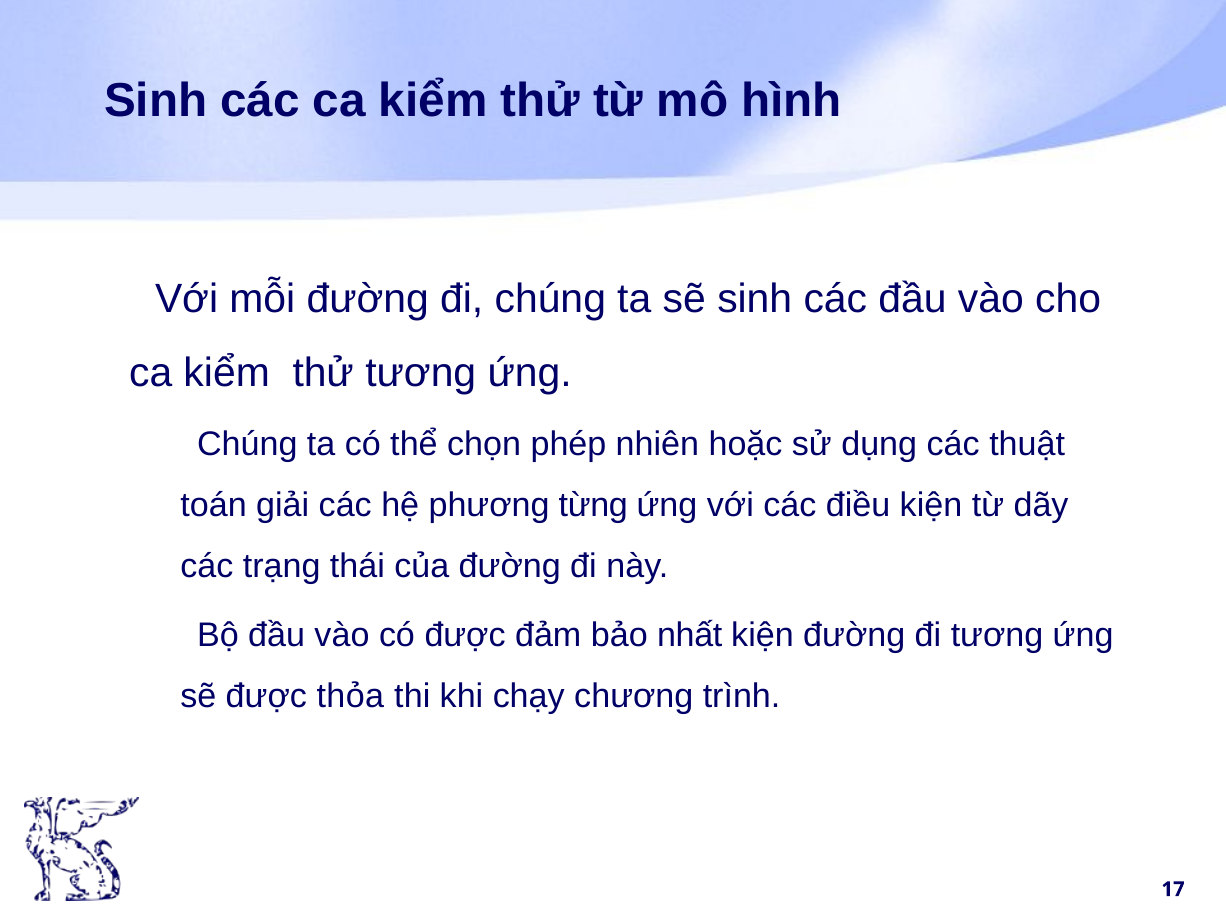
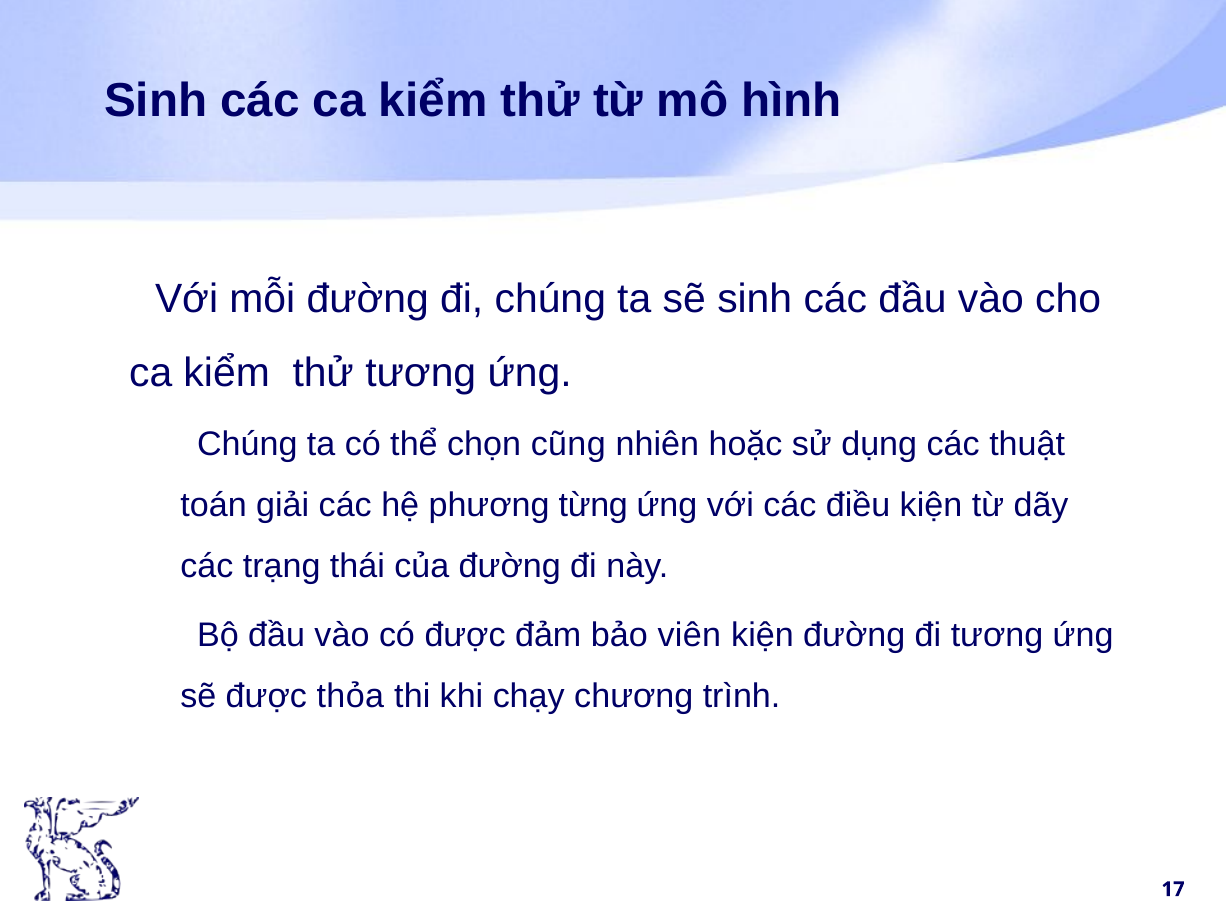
phép: phép -> cũng
nhất: nhất -> viên
